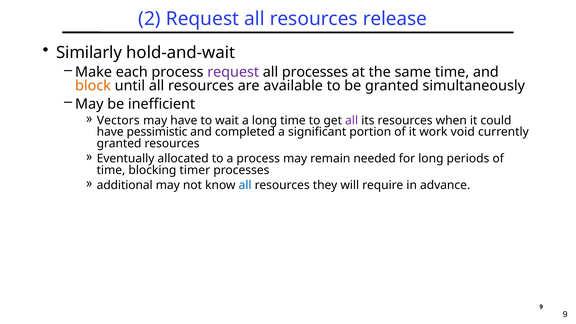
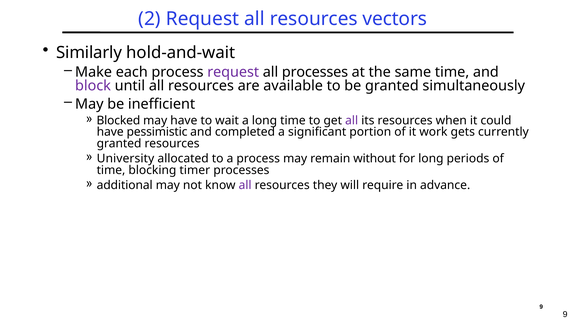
release: release -> vectors
block colour: orange -> purple
Vectors: Vectors -> Blocked
void: void -> gets
Eventually: Eventually -> University
needed: needed -> without
all at (245, 185) colour: blue -> purple
